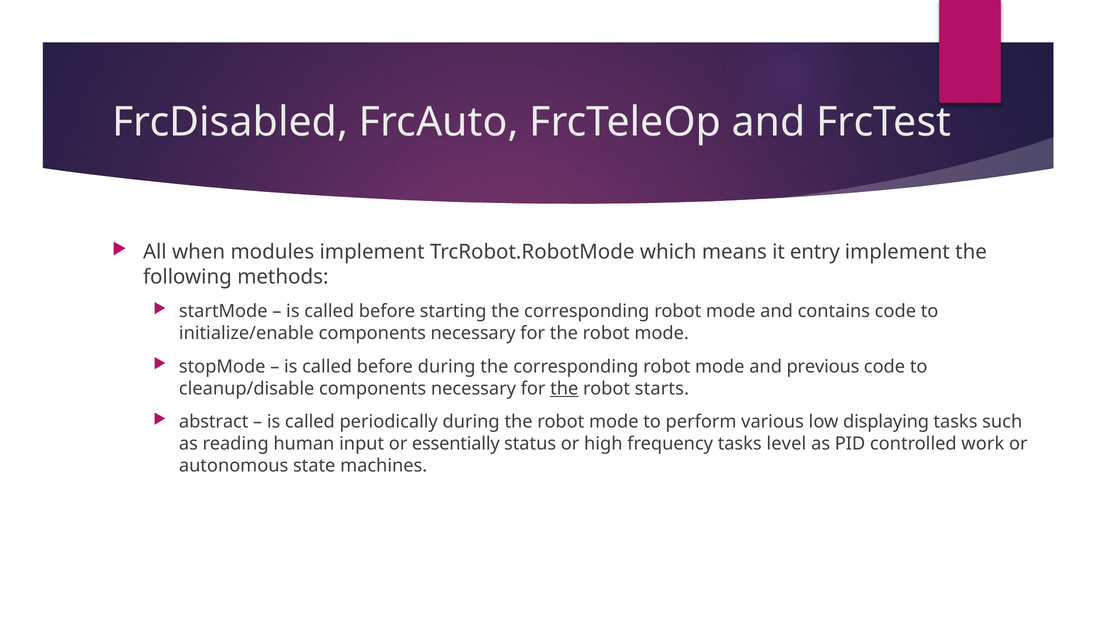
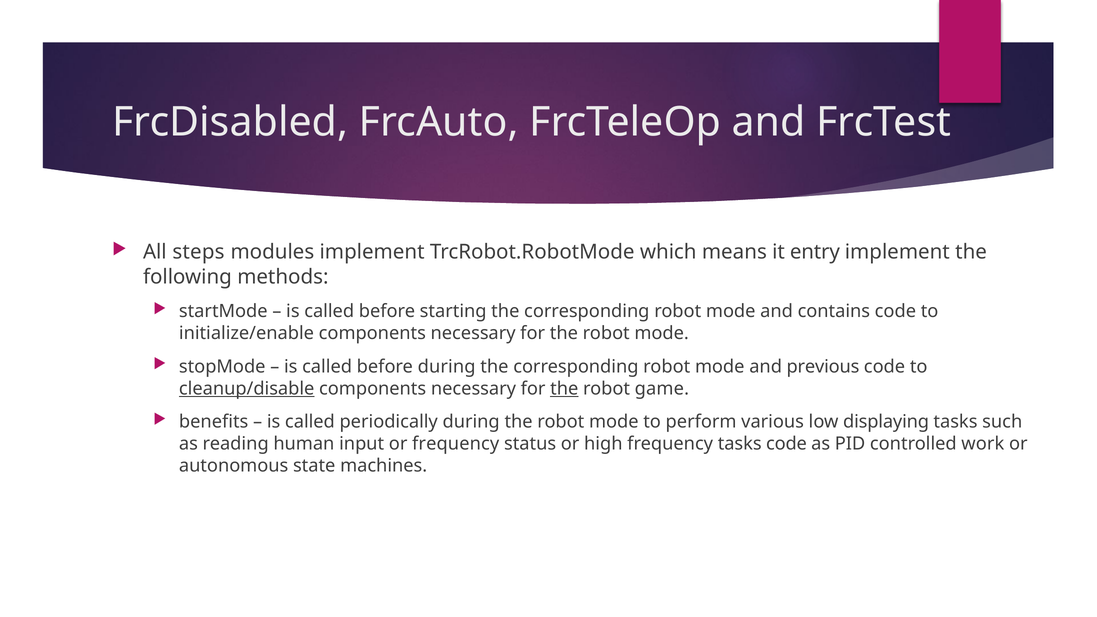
when: when -> steps
cleanup/disable underline: none -> present
starts: starts -> game
abstract: abstract -> benefits
or essentially: essentially -> frequency
tasks level: level -> code
